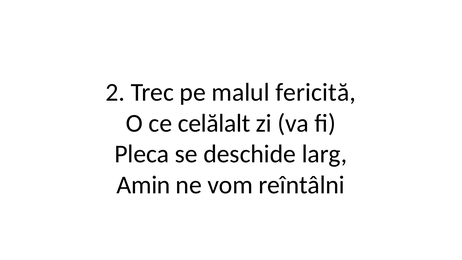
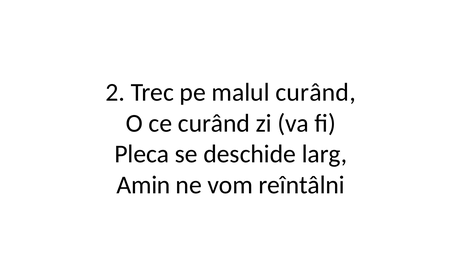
malul fericită: fericită -> curând
ce celălalt: celălalt -> curând
